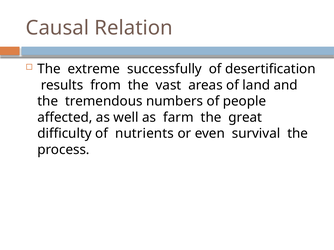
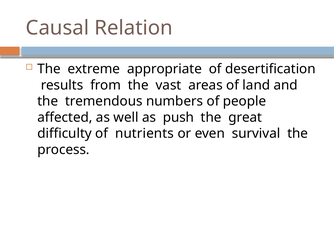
successfully: successfully -> appropriate
farm: farm -> push
